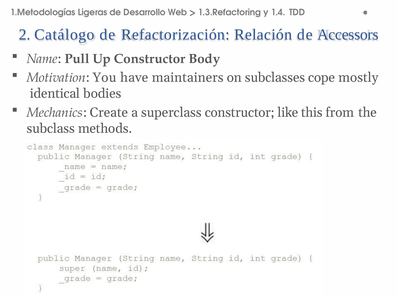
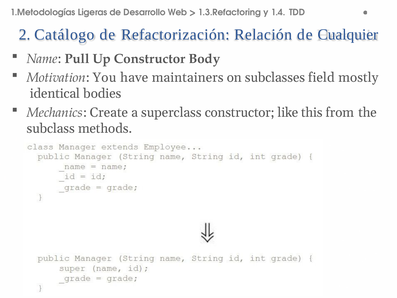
Accessors: Accessors -> Cualquier
cope: cope -> field
